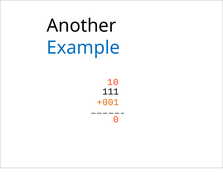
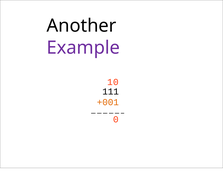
Example colour: blue -> purple
